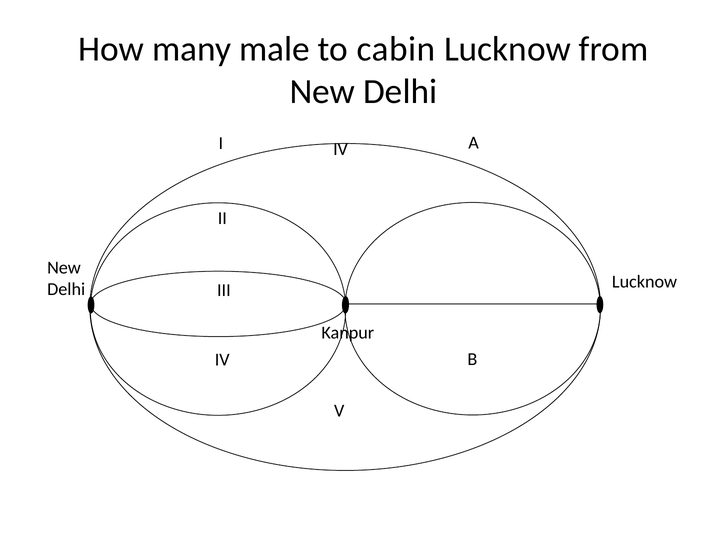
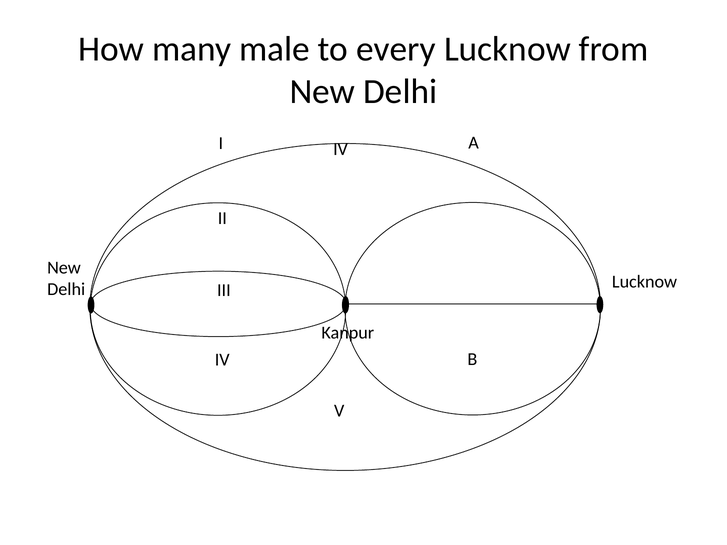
cabin: cabin -> every
